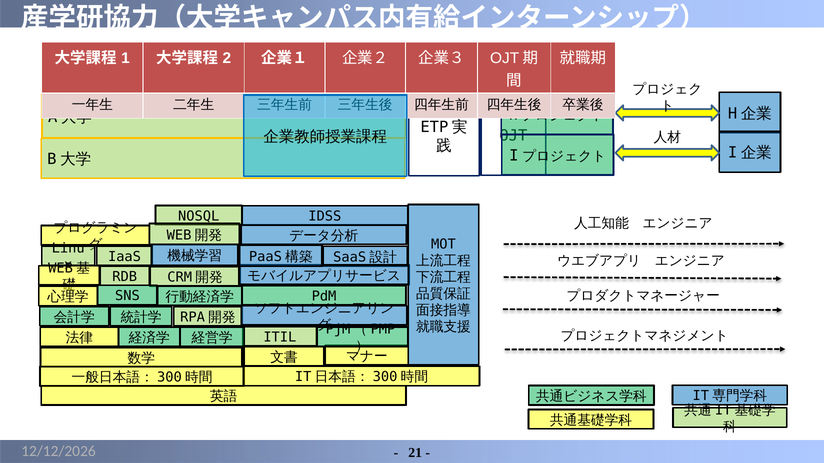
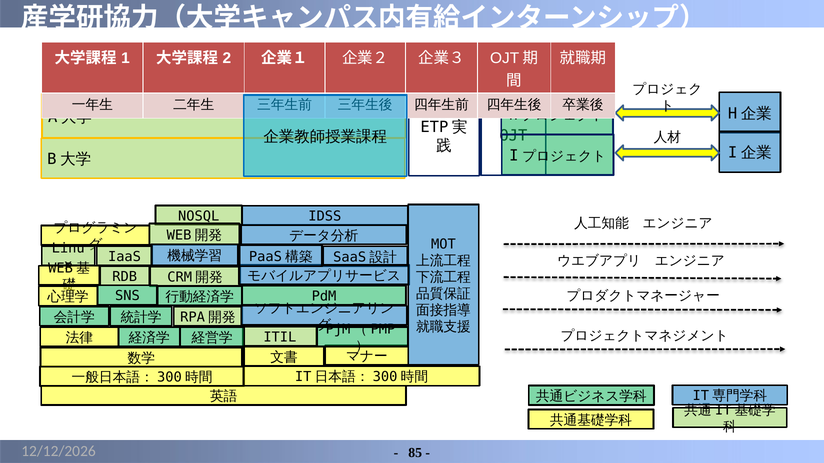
21: 21 -> 85
